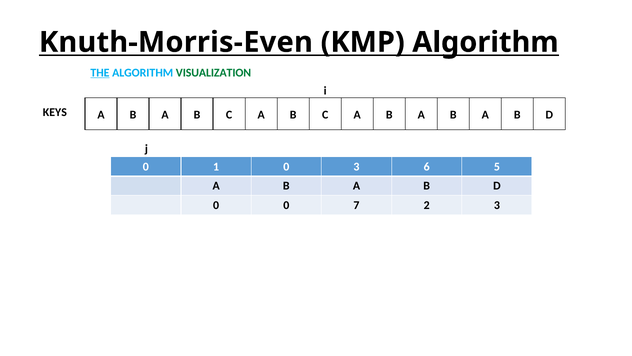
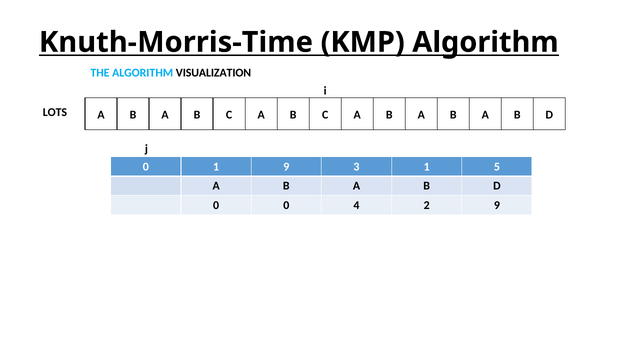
Knuth-Morris-Even: Knuth-Morris-Even -> Knuth-Morris-Time
THE underline: present -> none
VISUALIZATION colour: green -> black
KEYS: KEYS -> LOTS
1 0: 0 -> 9
3 6: 6 -> 1
7: 7 -> 4
2 3: 3 -> 9
